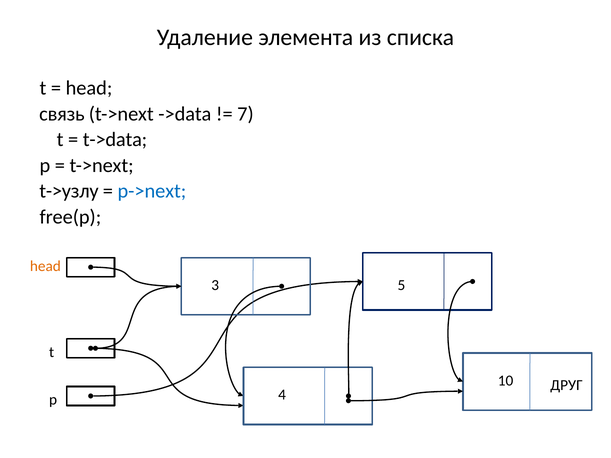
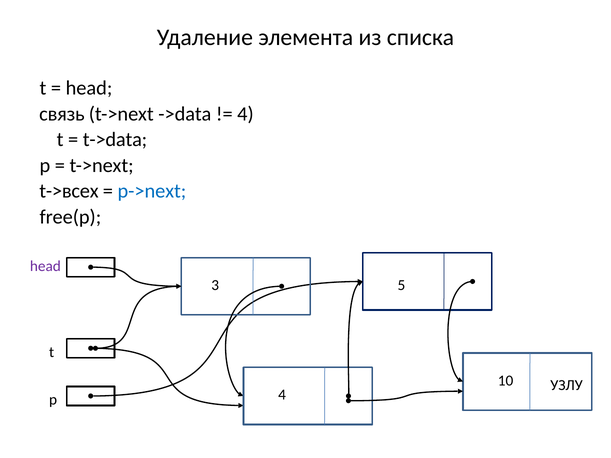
7 at (245, 114): 7 -> 4
t->узлу: t->узлу -> t->всех
head at (45, 266) colour: orange -> purple
ДРУГ: ДРУГ -> УЗЛУ
